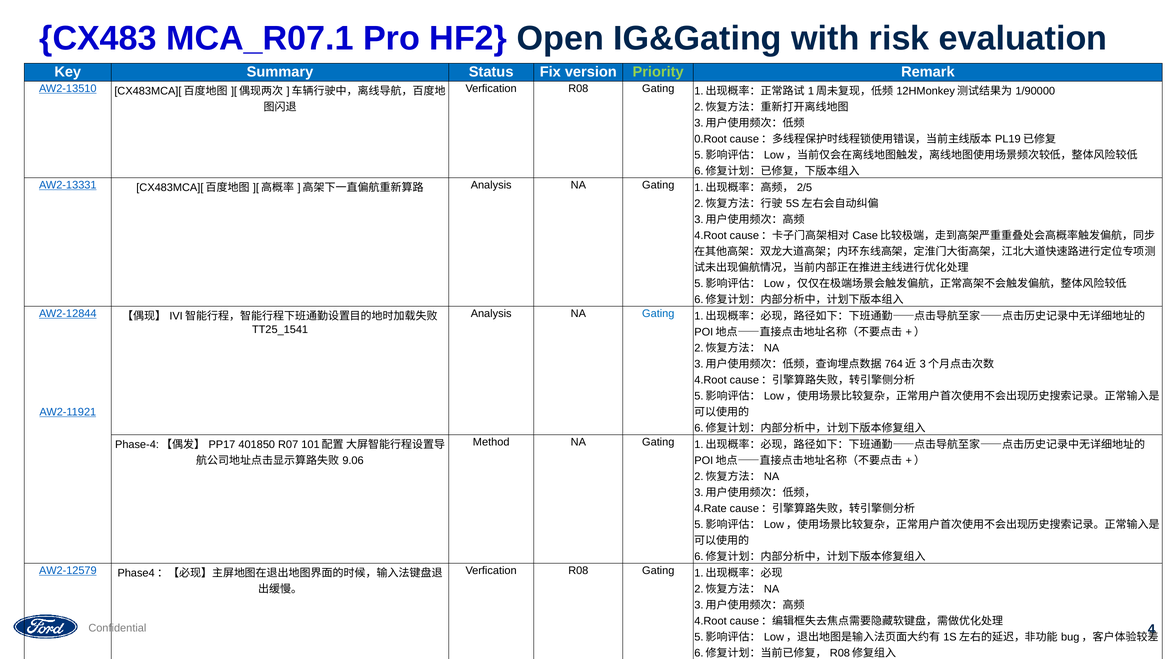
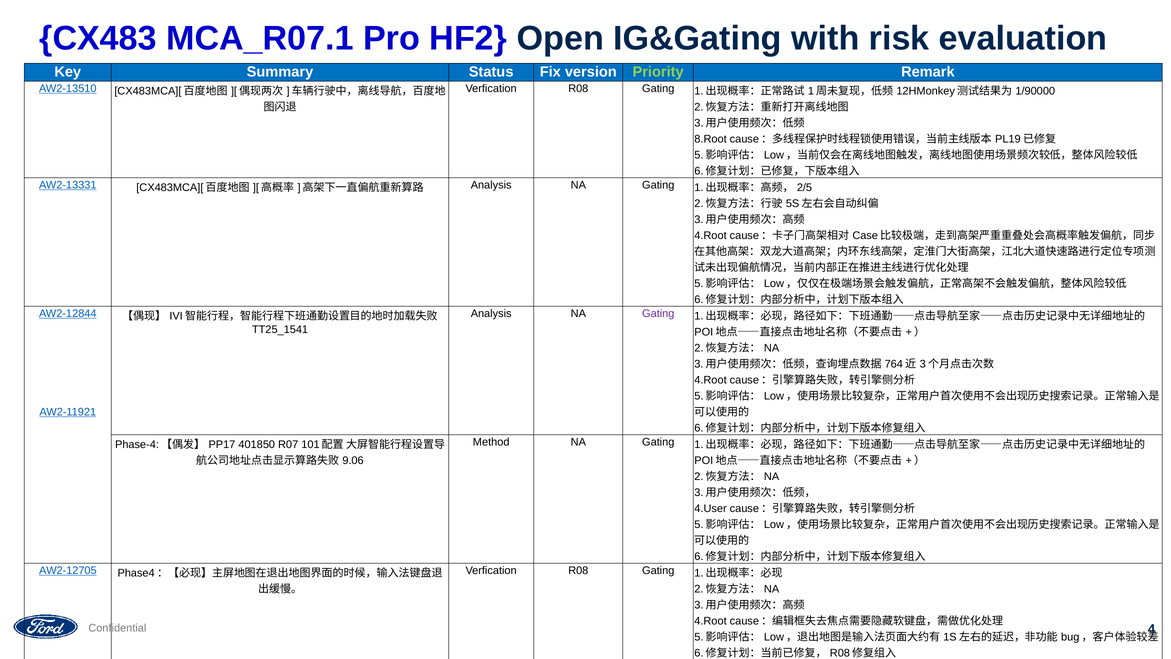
0.Root: 0.Root -> 8.Root
Gating at (658, 313) colour: blue -> purple
4.Rate: 4.Rate -> 4.User
AW2-12579: AW2-12579 -> AW2-12705
